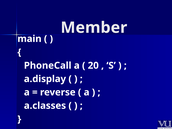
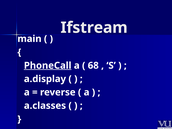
Member: Member -> Ifstream
PhoneCall underline: none -> present
20: 20 -> 68
